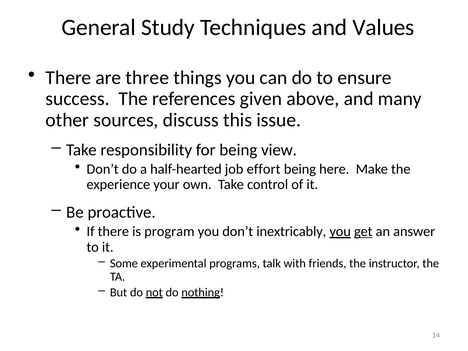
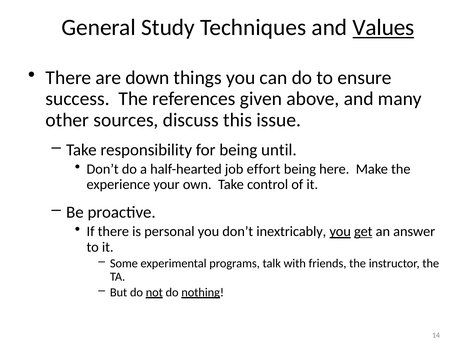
Values underline: none -> present
three: three -> down
view: view -> until
program: program -> personal
